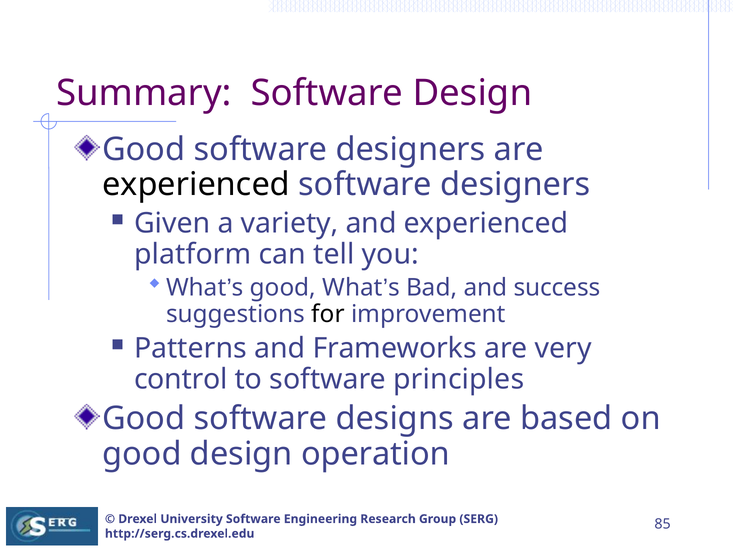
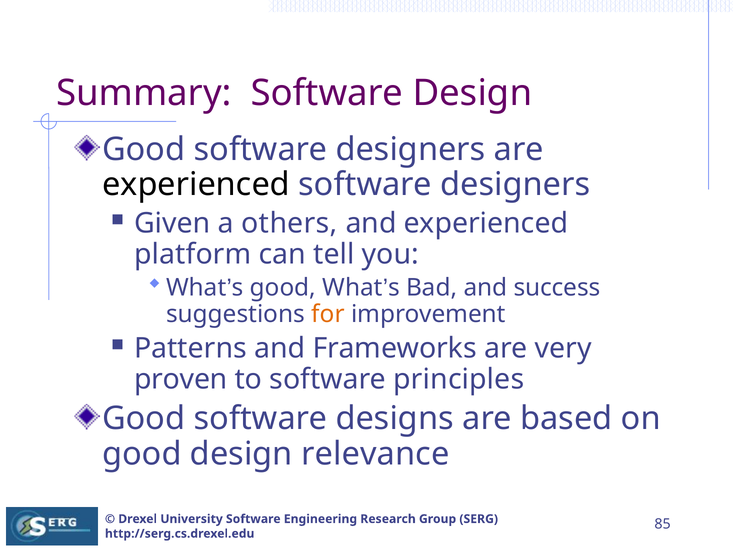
variety: variety -> others
for colour: black -> orange
control: control -> proven
operation: operation -> relevance
